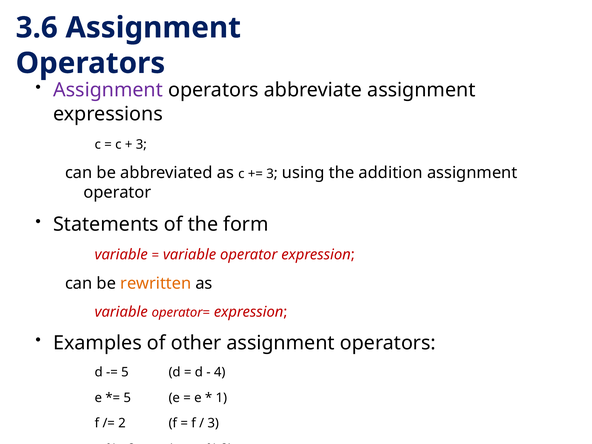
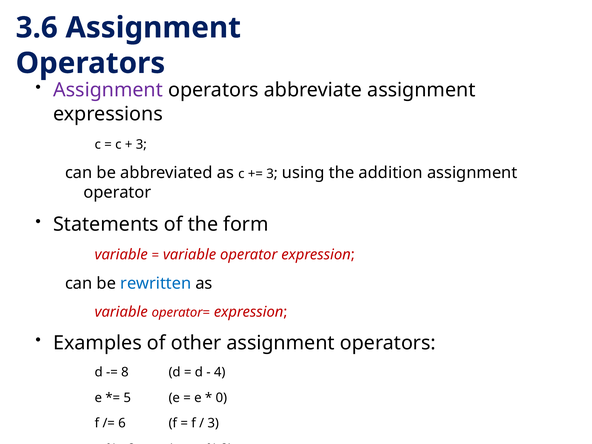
rewritten colour: orange -> blue
5 at (125, 372): 5 -> 8
1: 1 -> 0
2: 2 -> 6
